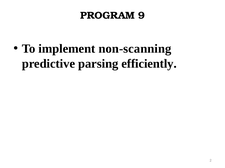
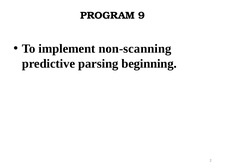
efficiently: efficiently -> beginning
